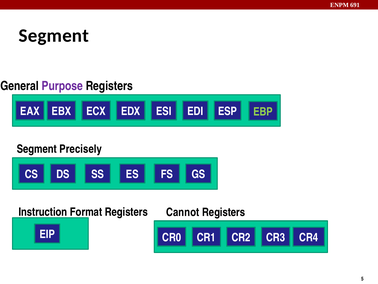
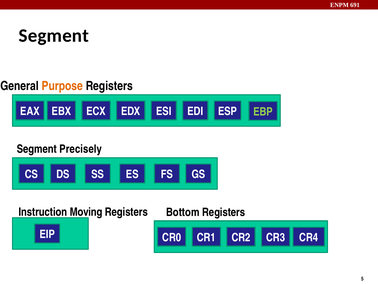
Purpose colour: purple -> orange
Format: Format -> Moving
Cannot: Cannot -> Bottom
